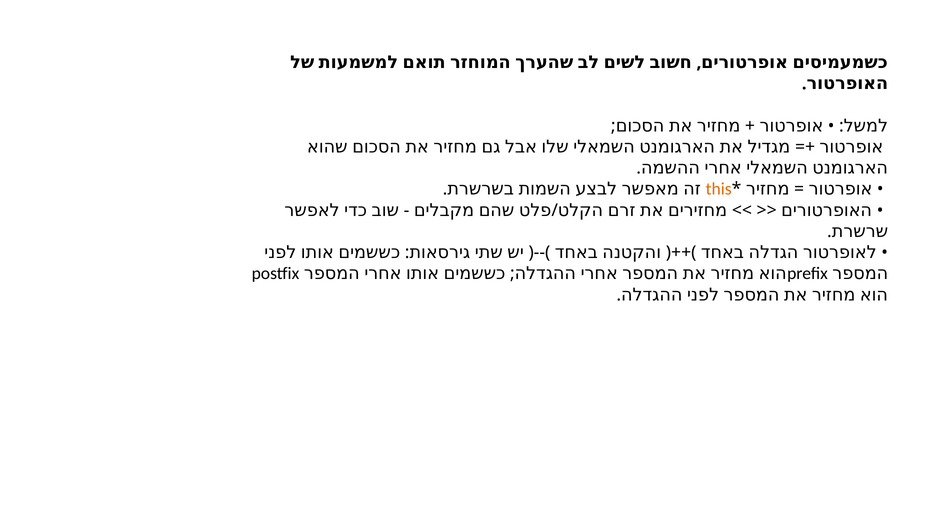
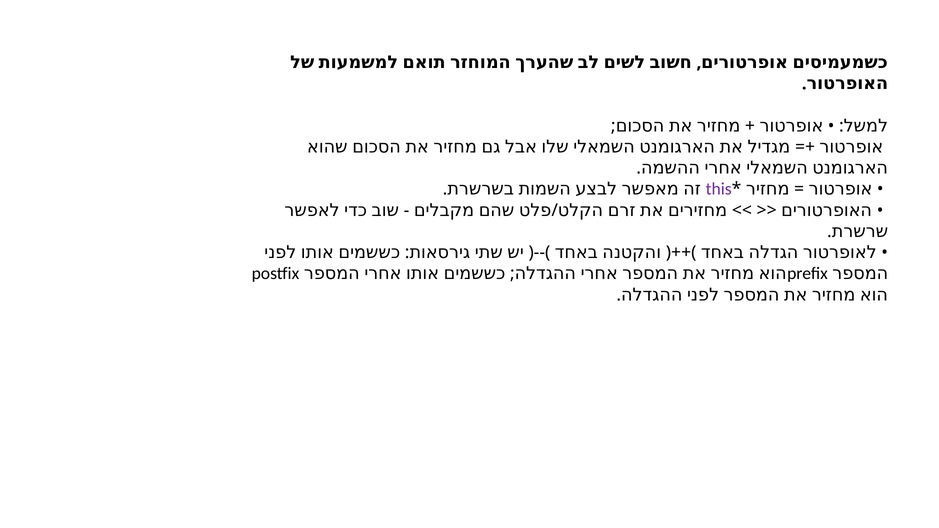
this colour: orange -> purple
